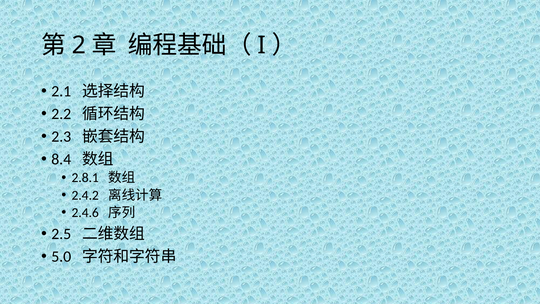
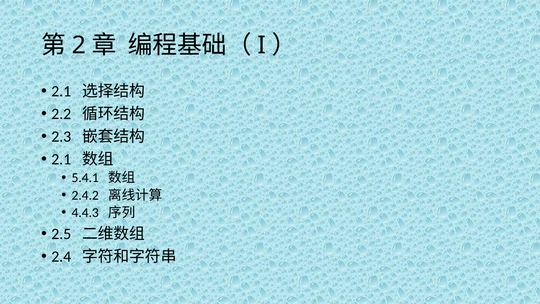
8.4 at (61, 159): 8.4 -> 2.1
2.8.1: 2.8.1 -> 5.4.1
2.4.6: 2.4.6 -> 4.4.3
5.0: 5.0 -> 2.4
